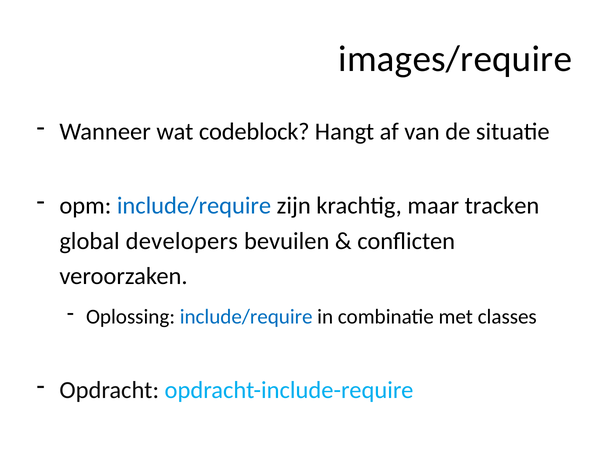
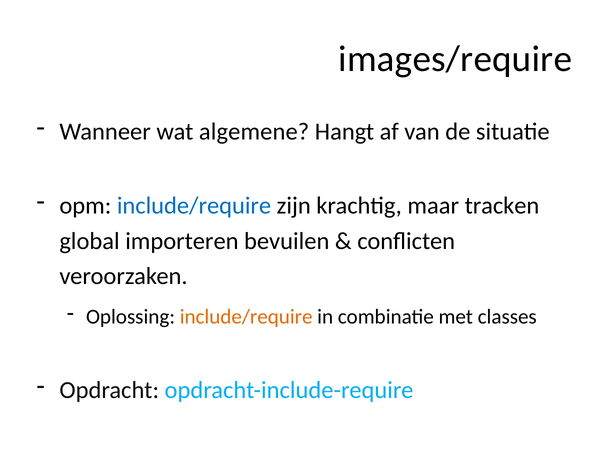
codeblock: codeblock -> algemene
developers: developers -> importeren
include/require at (246, 317) colour: blue -> orange
